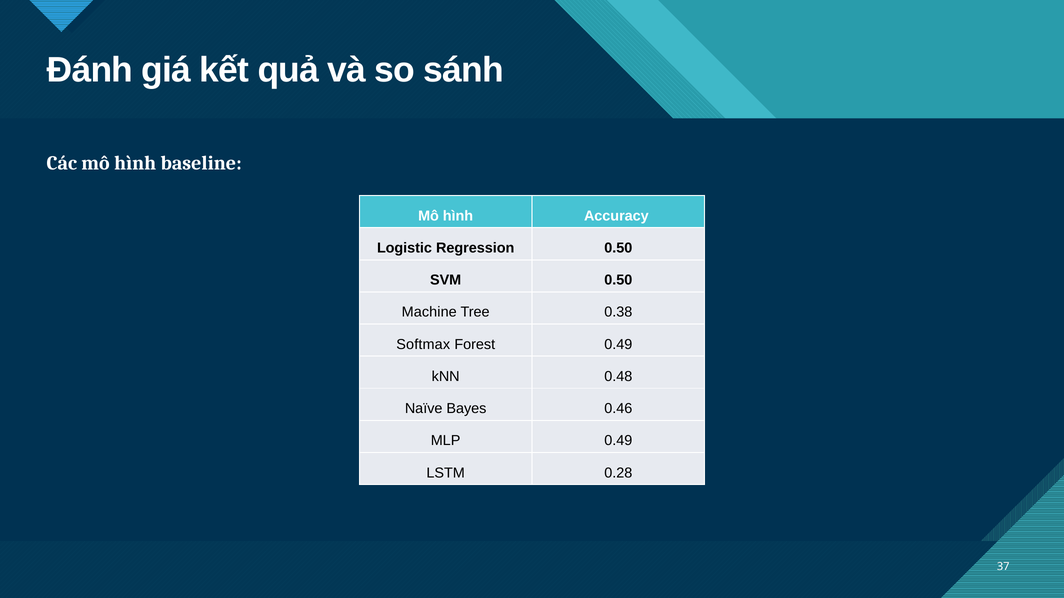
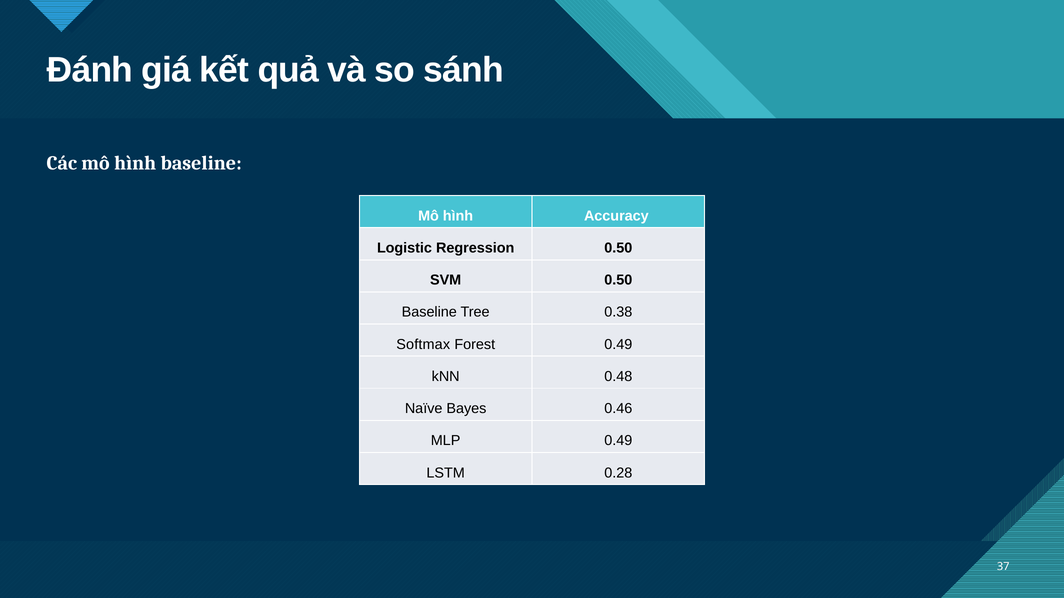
Machine at (429, 312): Machine -> Baseline
